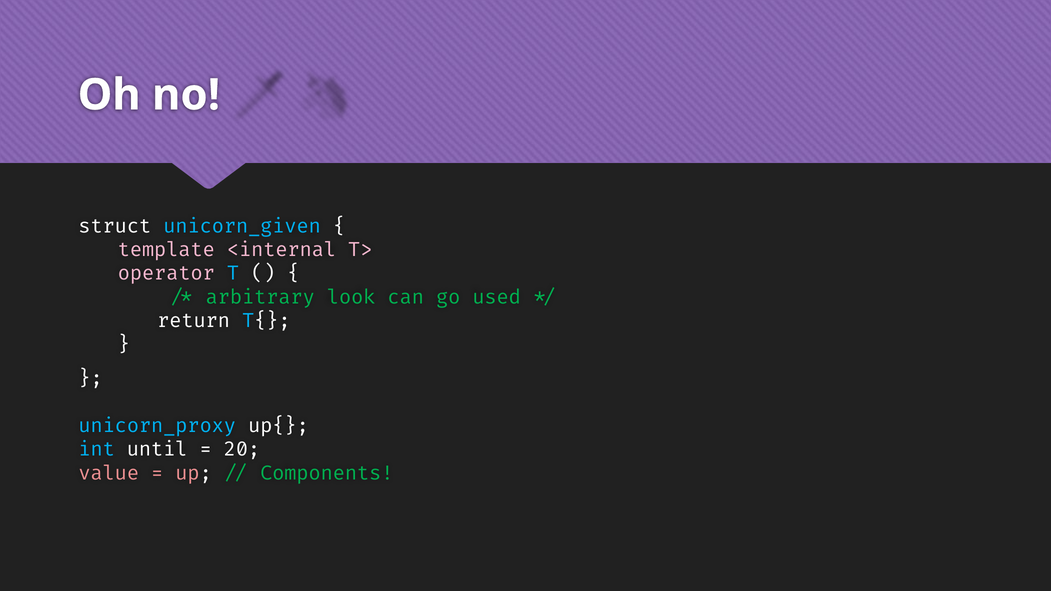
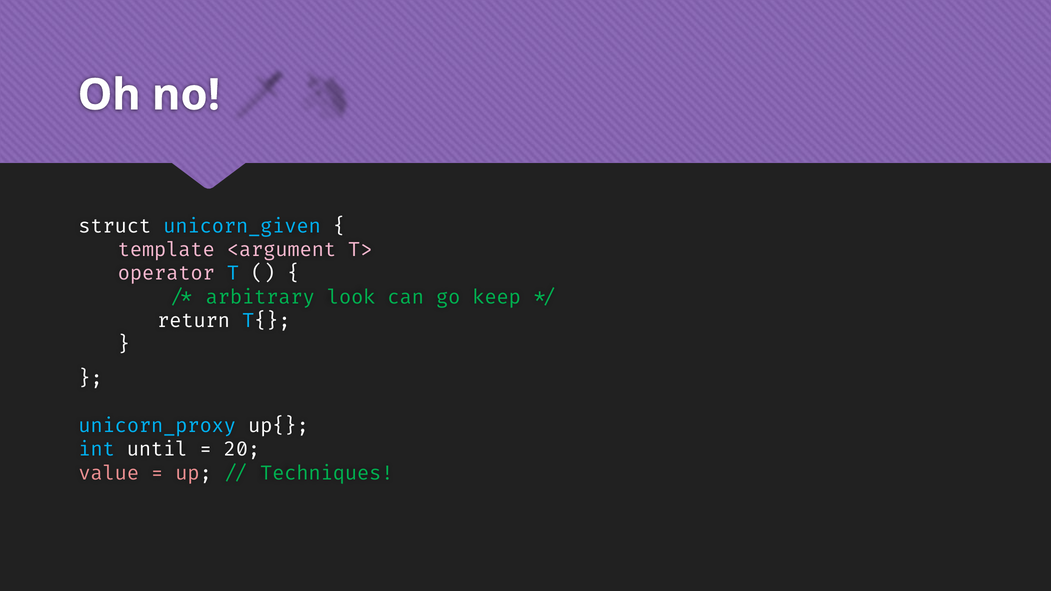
<internal: <internal -> <argument
used: used -> keep
Components: Components -> Techniques
